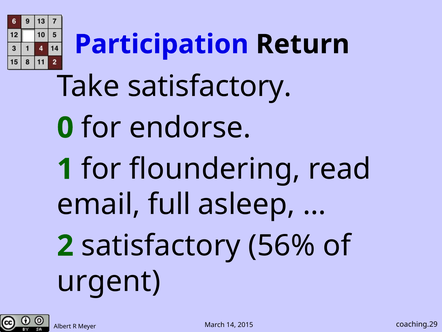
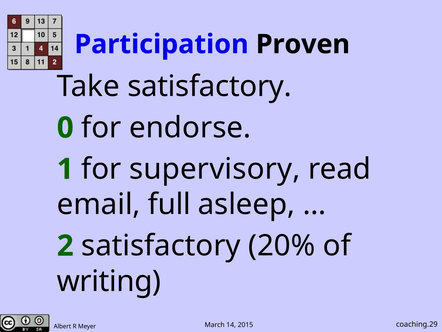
Return: Return -> Proven
floundering: floundering -> supervisory
56%: 56% -> 20%
urgent: urgent -> writing
